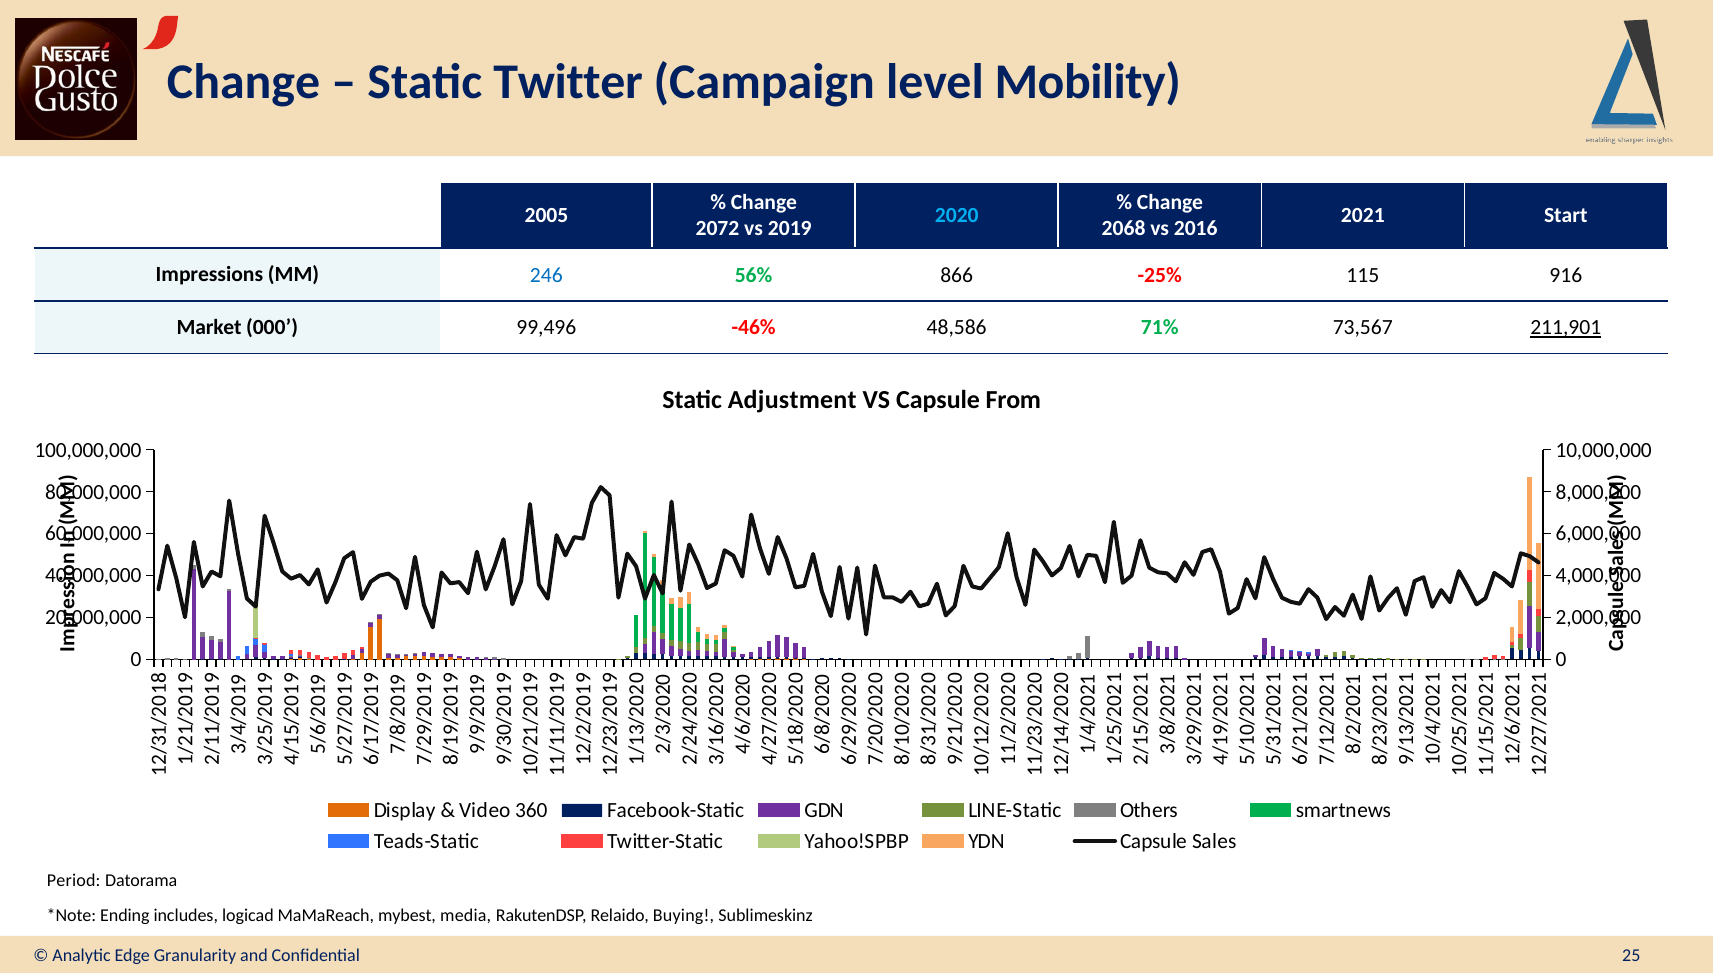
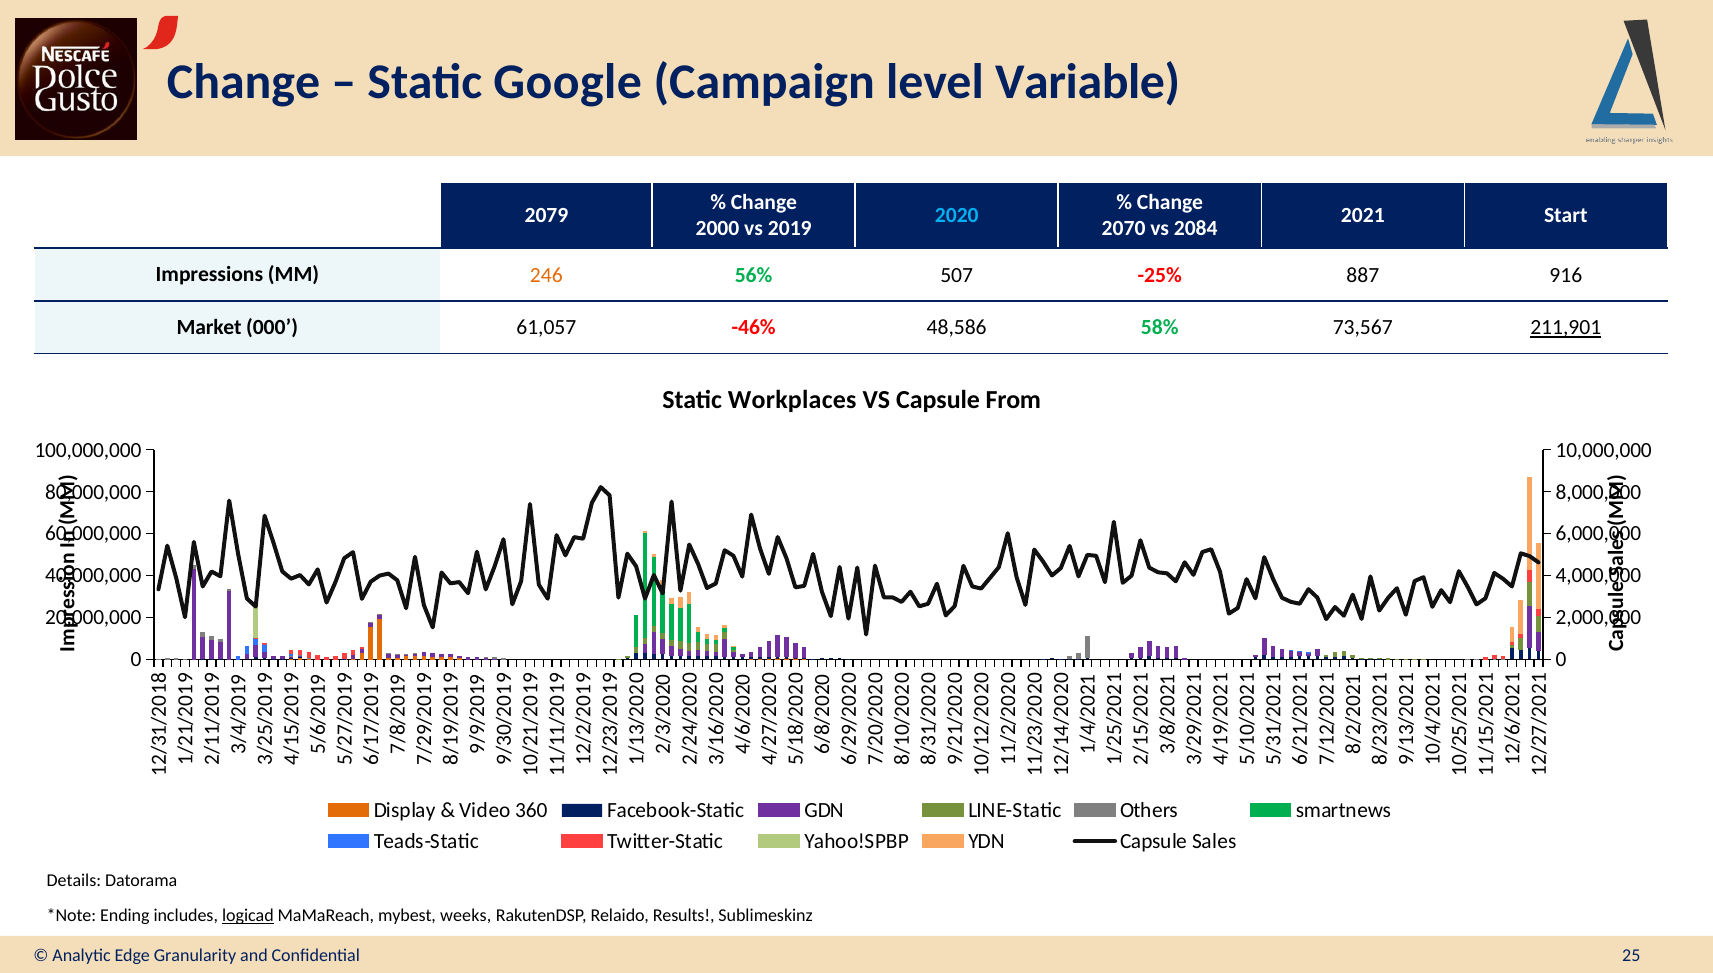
Twitter: Twitter -> Google
Mobility: Mobility -> Variable
2005: 2005 -> 2079
2072: 2072 -> 2000
2068: 2068 -> 2070
2016: 2016 -> 2084
246 colour: blue -> orange
866: 866 -> 507
115: 115 -> 887
99,496: 99,496 -> 61,057
71%: 71% -> 58%
Adjustment: Adjustment -> Workplaces
Period: Period -> Details
logicad underline: none -> present
media: media -> weeks
Buying: Buying -> Results
